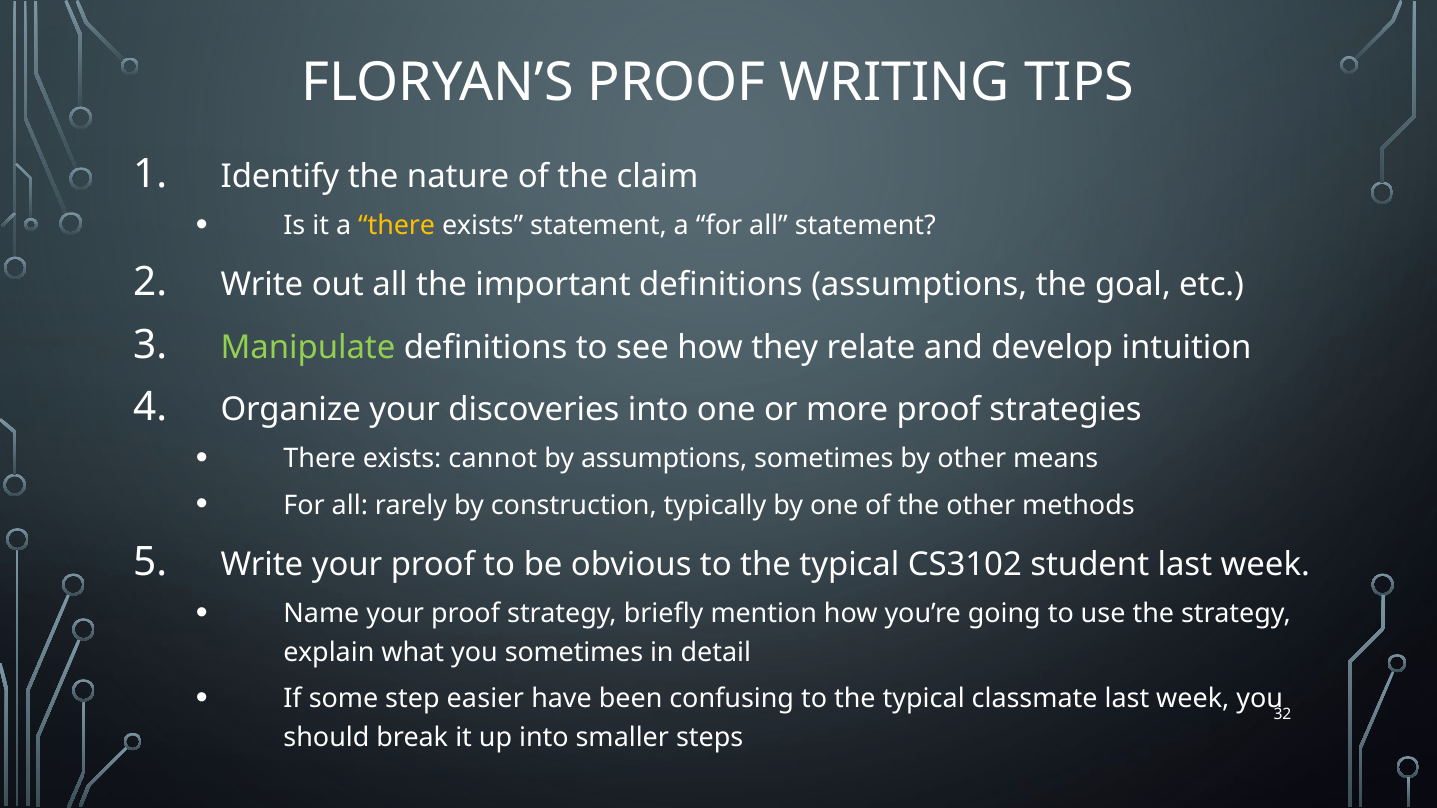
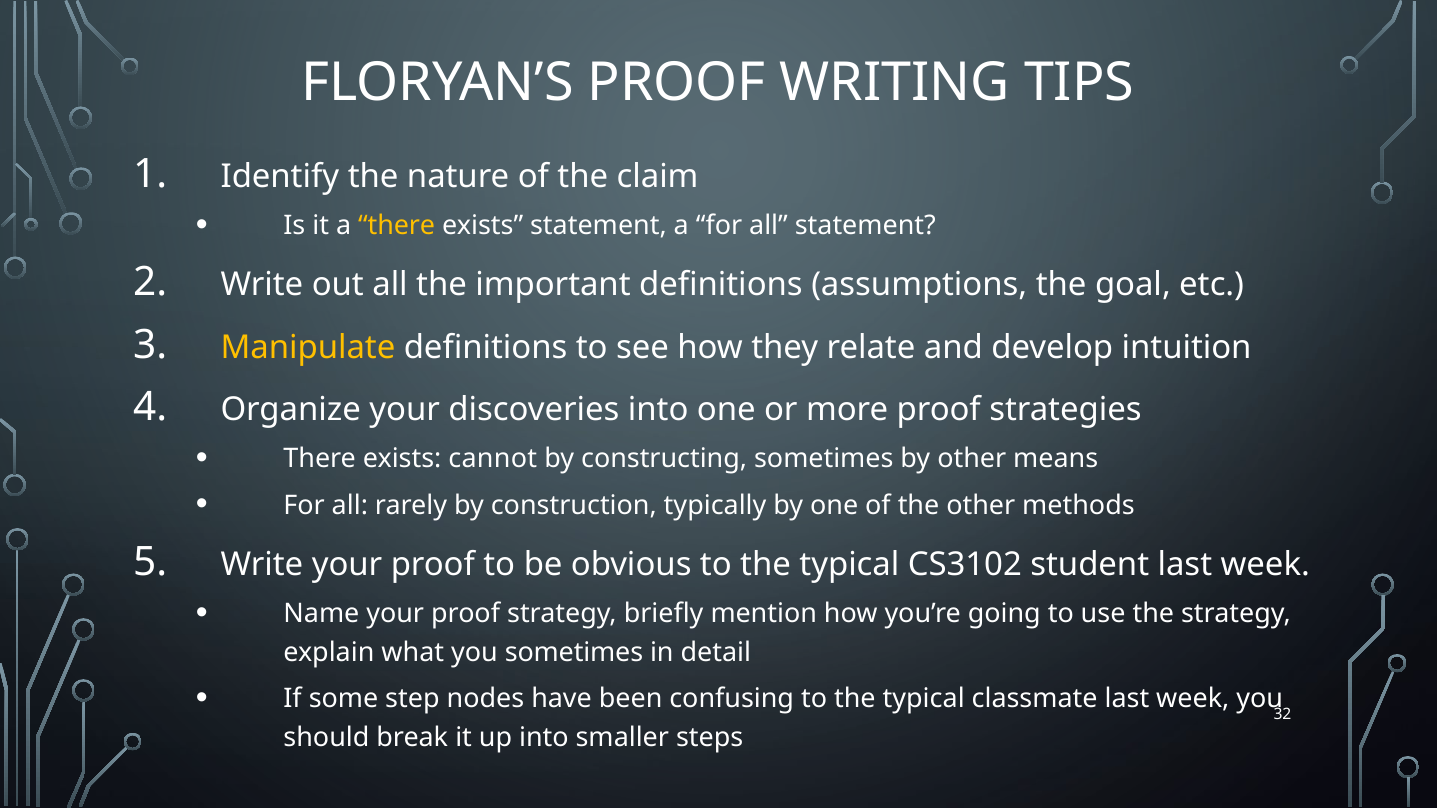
Manipulate colour: light green -> yellow
by assumptions: assumptions -> constructing
easier: easier -> nodes
